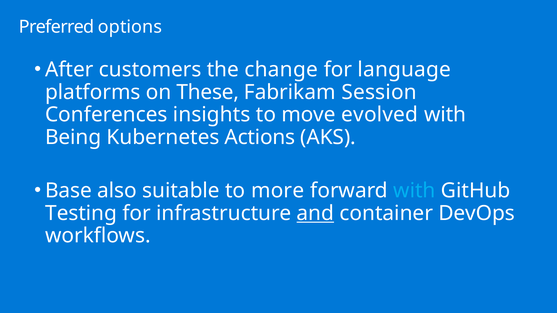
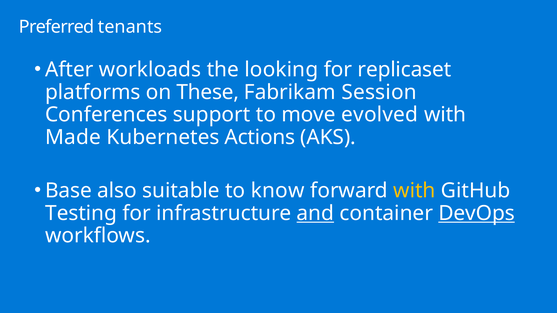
options: options -> tenants
customers: customers -> workloads
change: change -> looking
language: language -> replicaset
insights: insights -> support
Being: Being -> Made
more: more -> know
with at (414, 191) colour: light blue -> yellow
DevOps underline: none -> present
